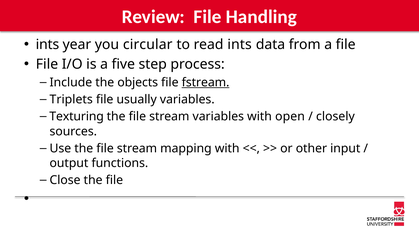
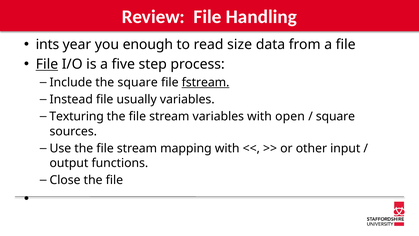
circular: circular -> enough
read ints: ints -> size
File at (47, 64) underline: none -> present
the objects: objects -> square
Triplets: Triplets -> Instead
closely at (335, 116): closely -> square
